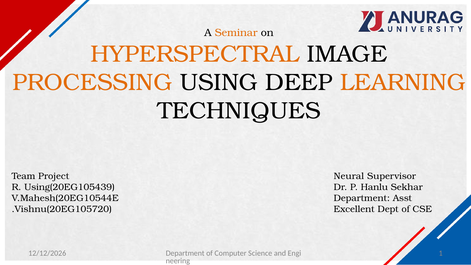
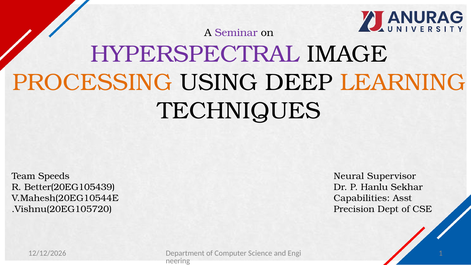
Seminar colour: orange -> purple
HYPERSPECTRAL colour: orange -> purple
Project: Project -> Speeds
Using(20EG105439: Using(20EG105439 -> Better(20EG105439
Department at (362, 198): Department -> Capabilities
Excellent: Excellent -> Precision
